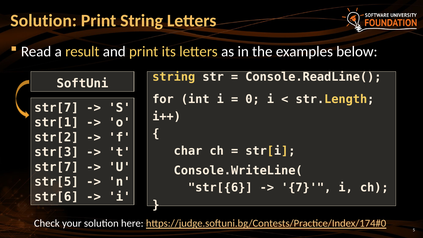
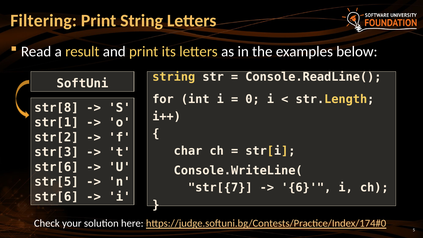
Solution at (44, 21): Solution -> Filtering
str[7 at (57, 108): str[7 -> str[8
str[7 at (57, 167): str[7 -> str[6
str[{6: str[{6 -> str[{7
7: 7 -> 6
